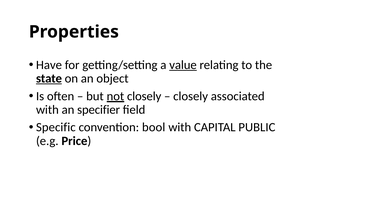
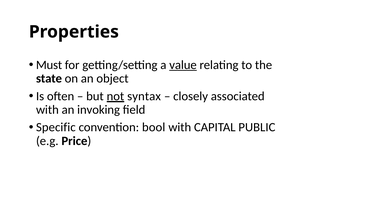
Have: Have -> Must
state underline: present -> none
closely at (144, 96): closely -> syntax
specifier: specifier -> invoking
